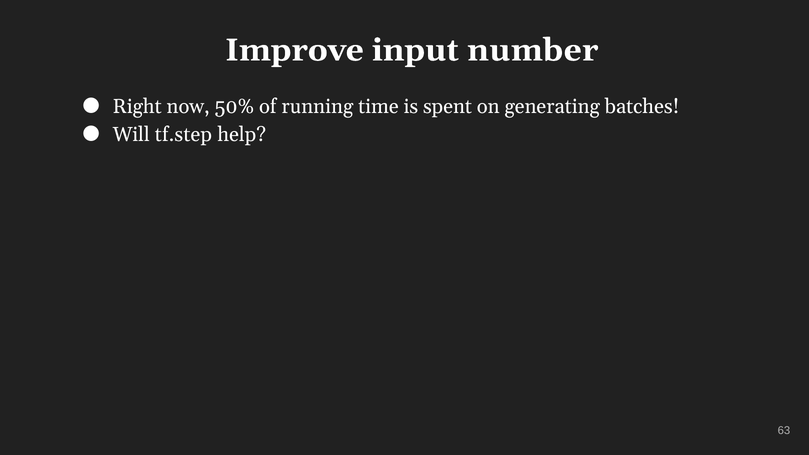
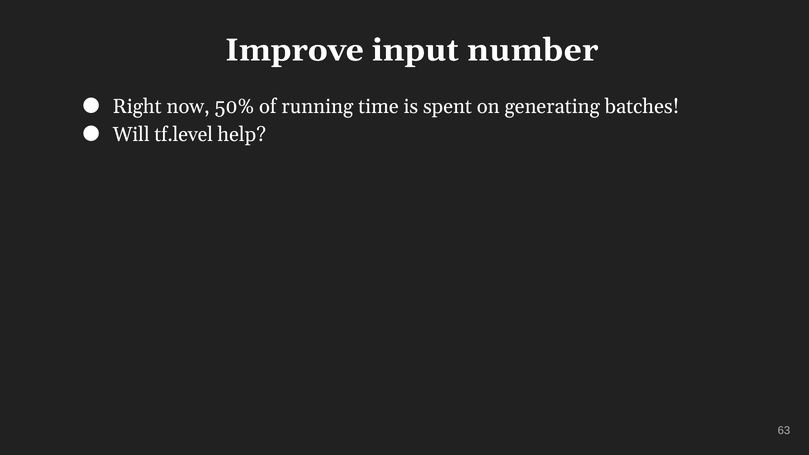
tf.step: tf.step -> tf.level
